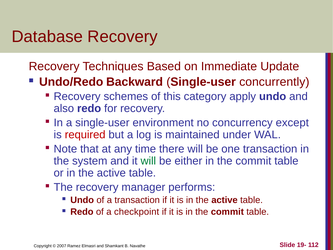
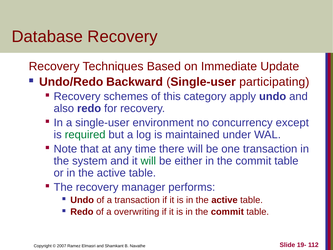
concurrently: concurrently -> participating
required colour: red -> green
checkpoint: checkpoint -> overwriting
